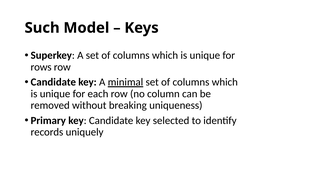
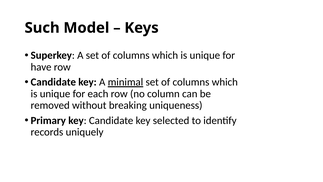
rows: rows -> have
